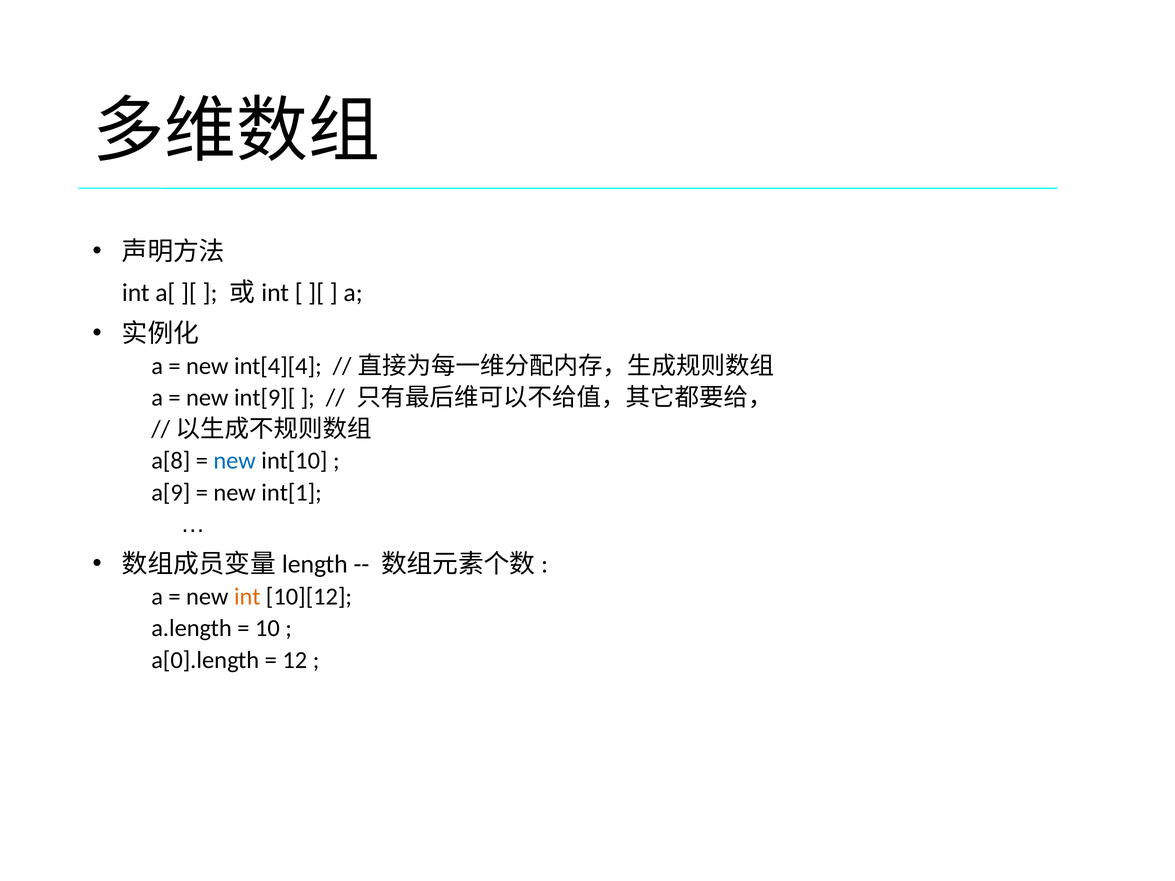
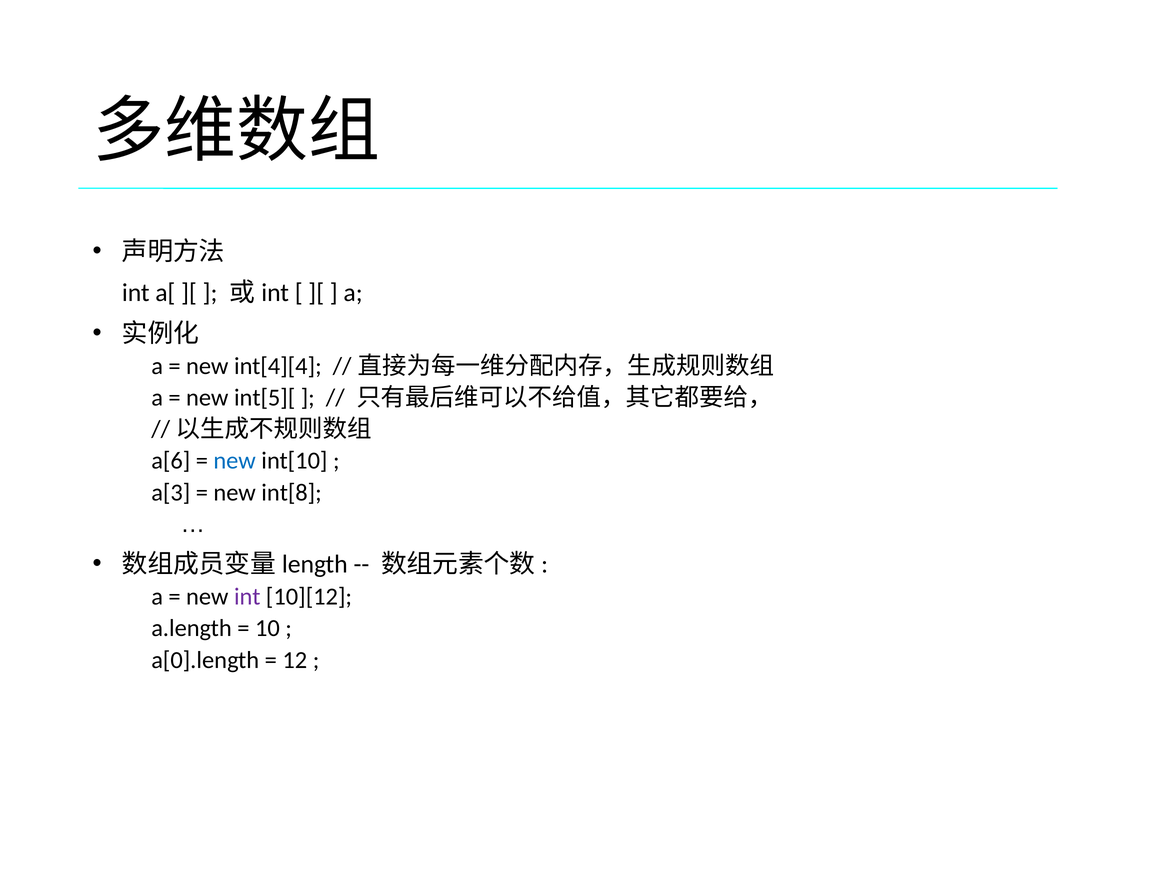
int[9][: int[9][ -> int[5][
a[8: a[8 -> a[6
a[9: a[9 -> a[3
int[1: int[1 -> int[8
int at (247, 597) colour: orange -> purple
